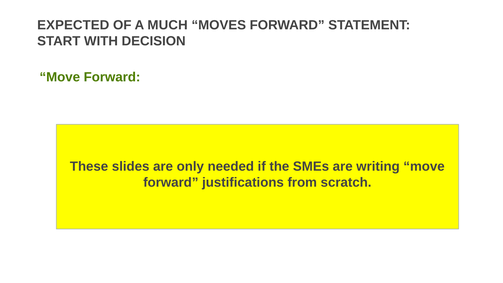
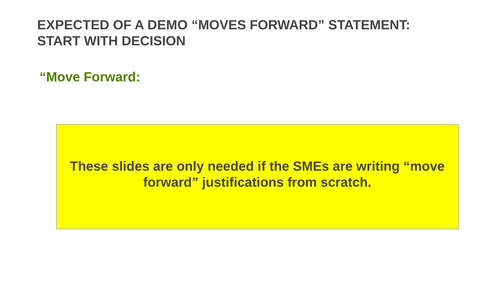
MUCH: MUCH -> DEMO
